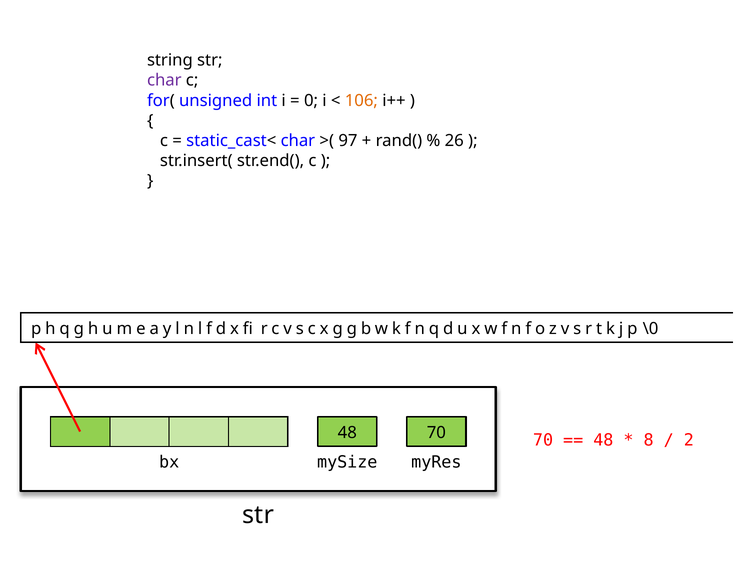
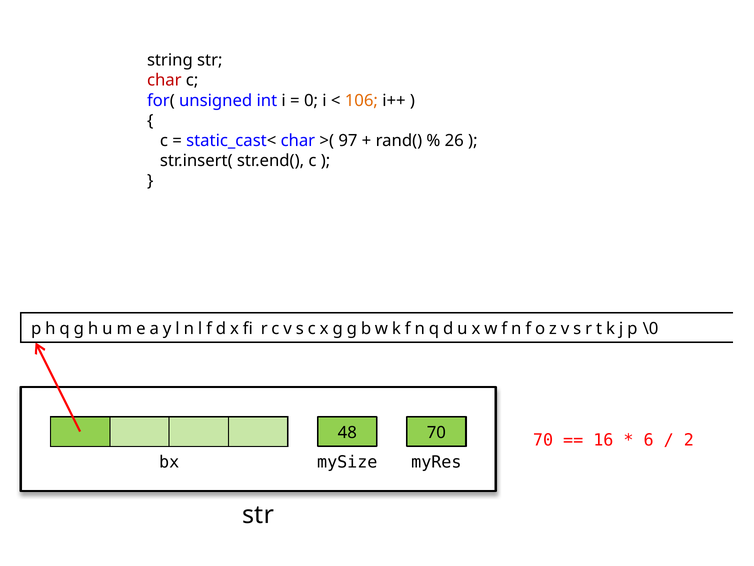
char at (164, 80) colour: purple -> red
48 at (603, 440): 48 -> 16
8: 8 -> 6
